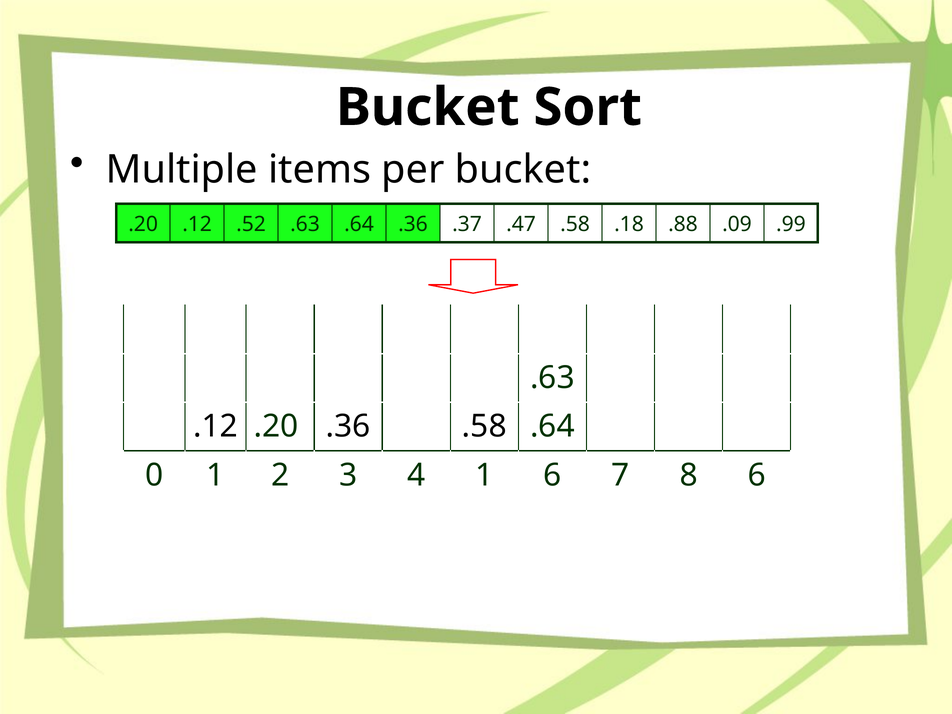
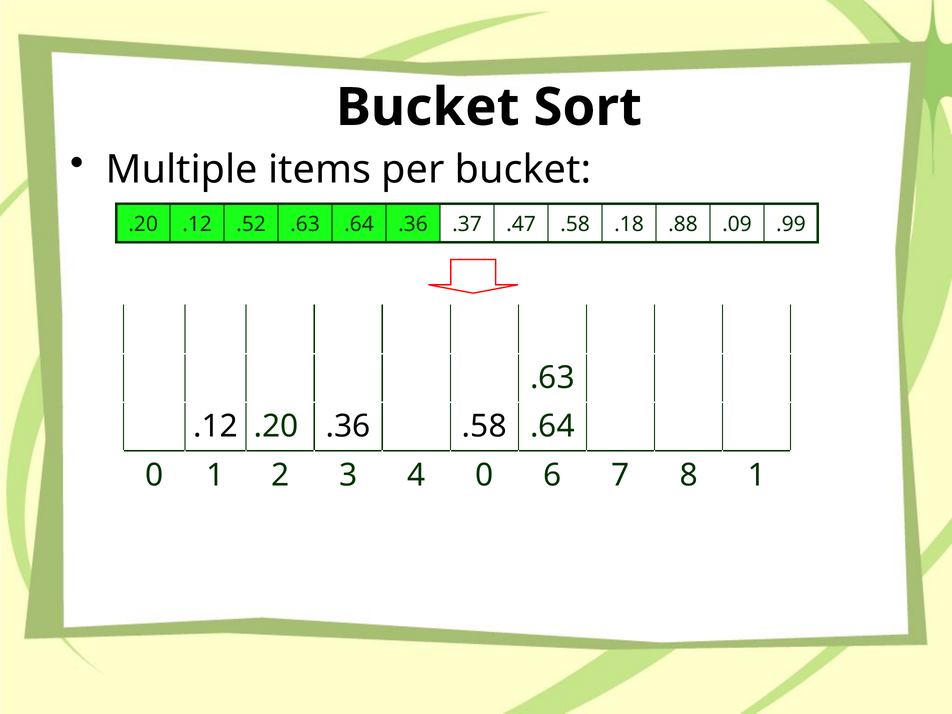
4 1: 1 -> 0
8 6: 6 -> 1
